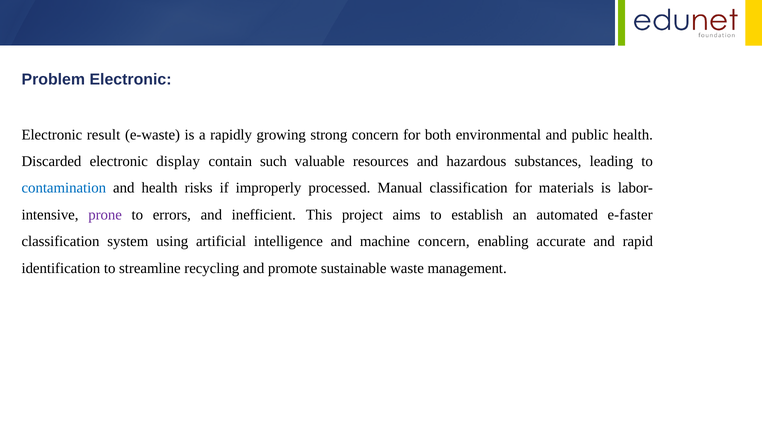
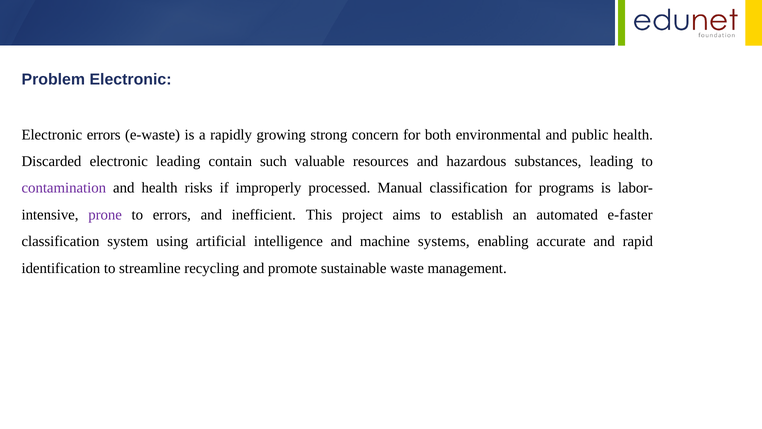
Electronic result: result -> errors
electronic display: display -> leading
contamination colour: blue -> purple
materials: materials -> programs
machine concern: concern -> systems
